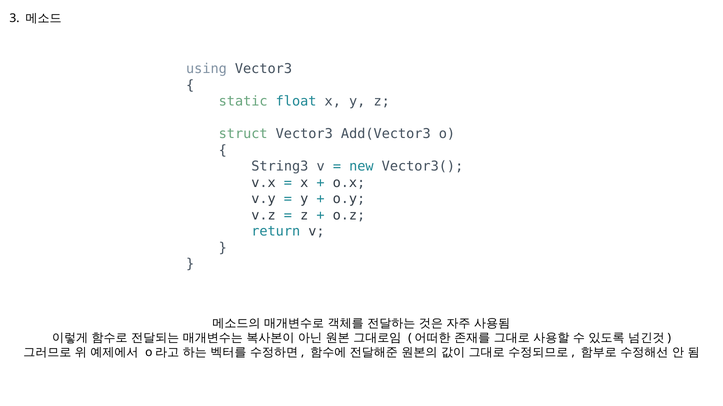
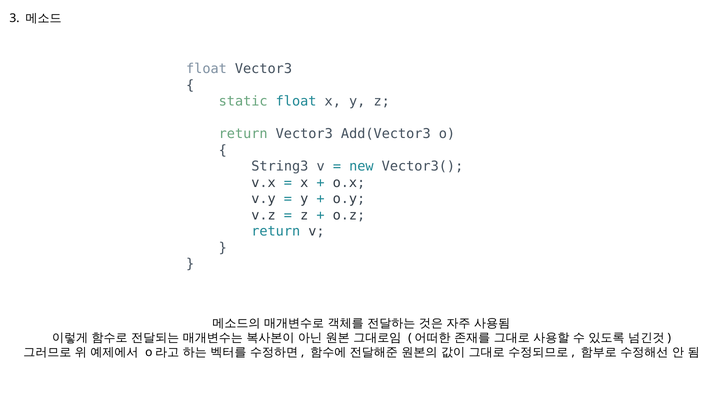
using at (206, 69): using -> float
struct at (243, 134): struct -> return
